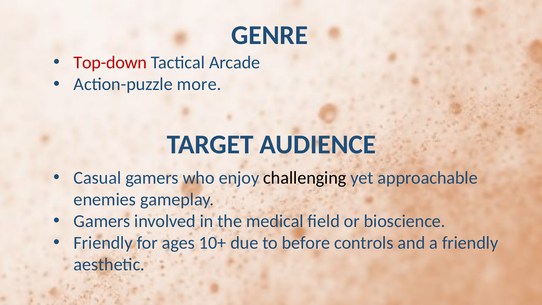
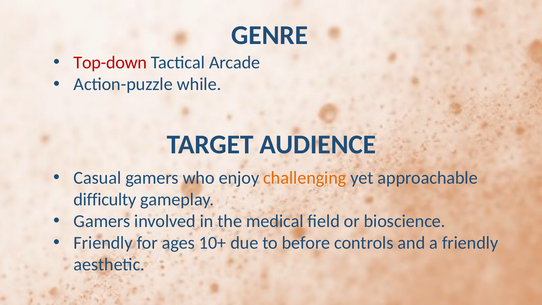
more: more -> while
challenging colour: black -> orange
enemies: enemies -> difficulty
